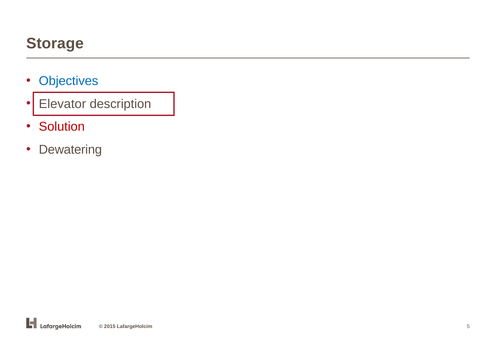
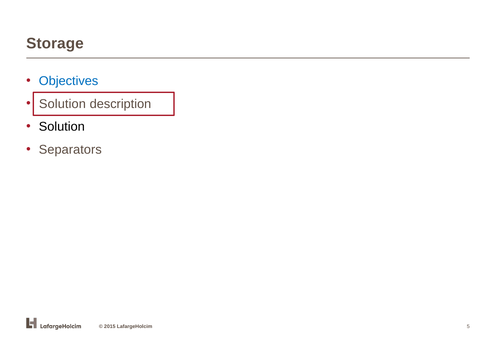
Elevator at (62, 104): Elevator -> Solution
Solution at (62, 127) colour: red -> black
Dewatering: Dewatering -> Separators
